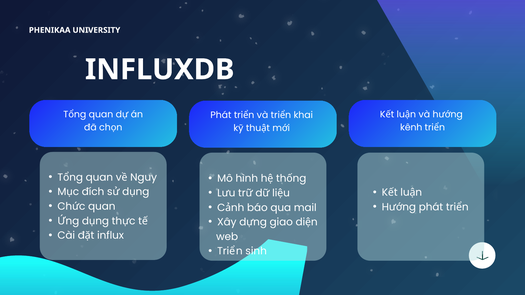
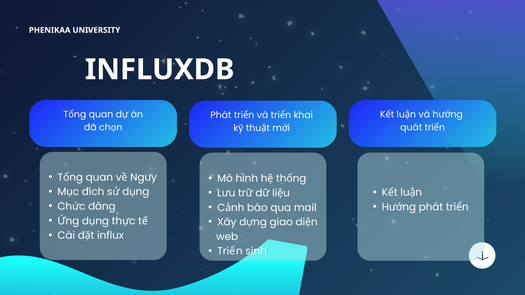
kênh: kênh -> quát
quan at (102, 207): quan -> đăng
